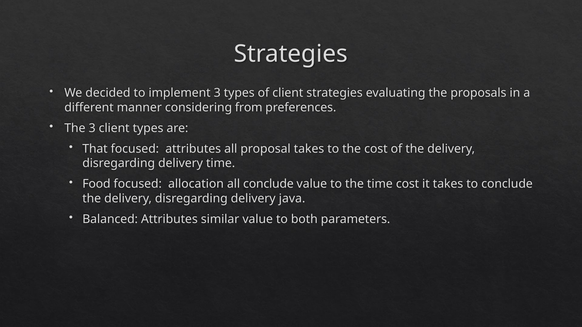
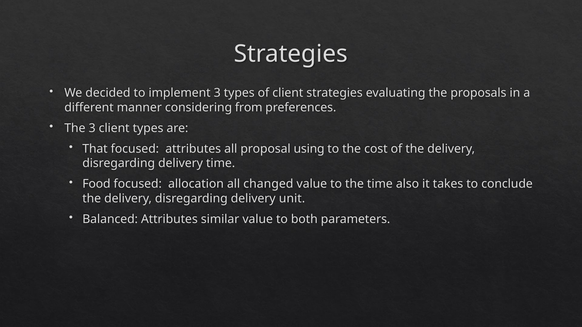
proposal takes: takes -> using
all conclude: conclude -> changed
time cost: cost -> also
java: java -> unit
